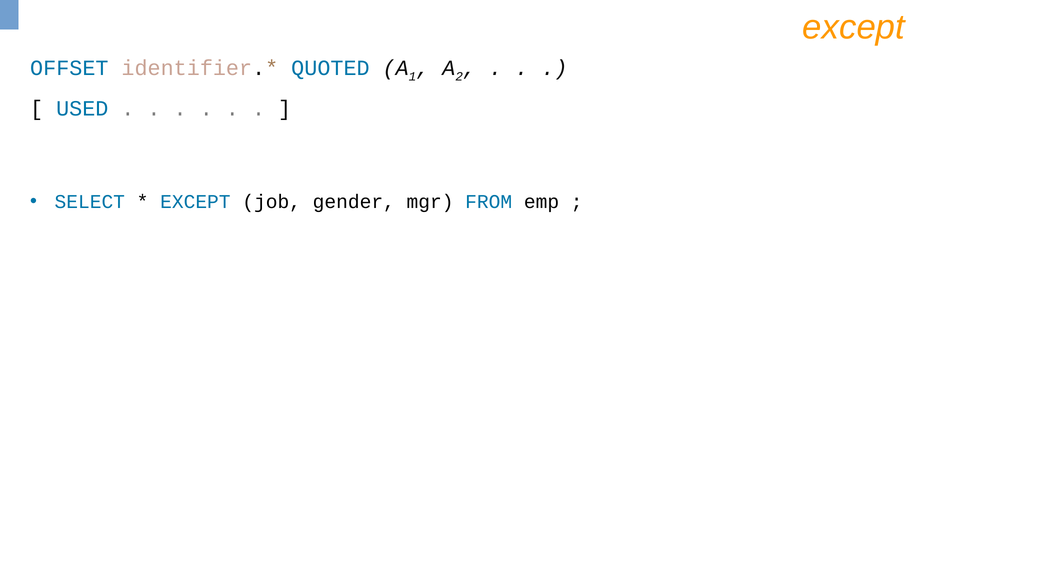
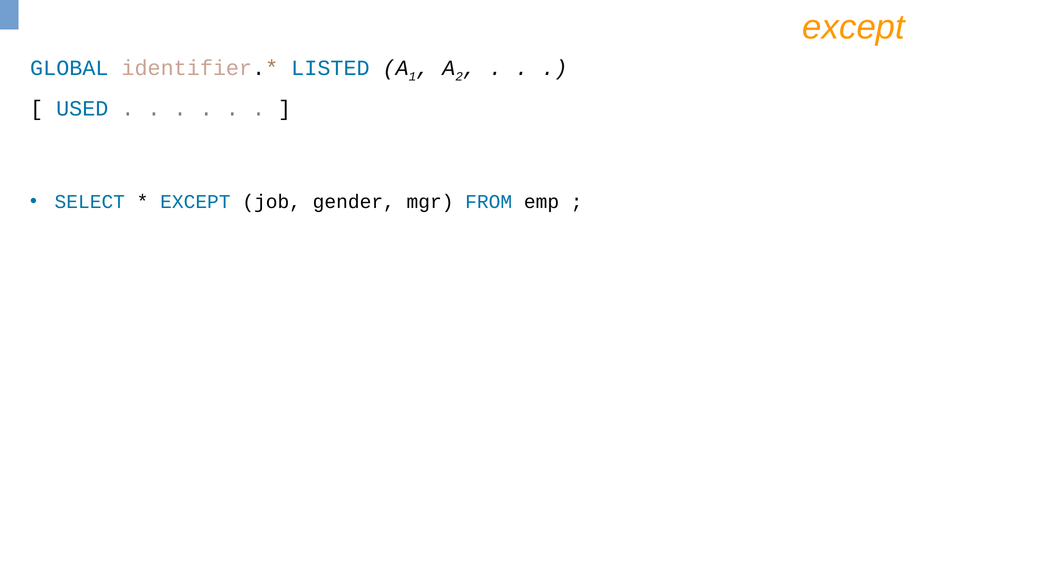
OFFSET: OFFSET -> GLOBAL
QUOTED: QUOTED -> LISTED
